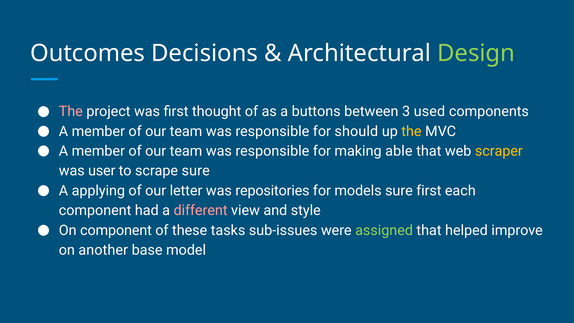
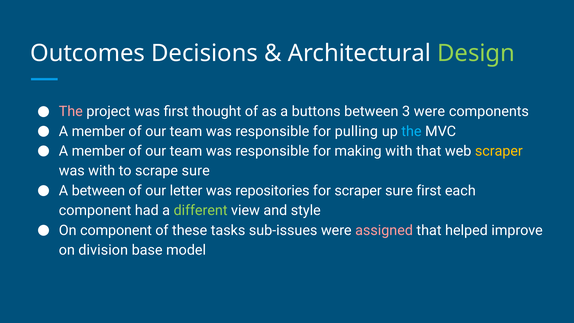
3 used: used -> were
should: should -> pulling
the at (411, 131) colour: yellow -> light blue
making able: able -> with
was user: user -> with
A applying: applying -> between
for models: models -> scraper
different colour: pink -> light green
assigned colour: light green -> pink
another: another -> division
